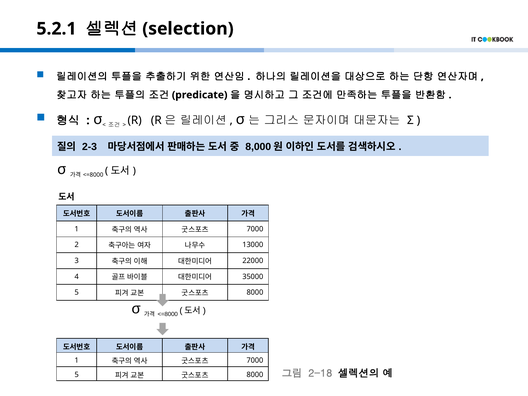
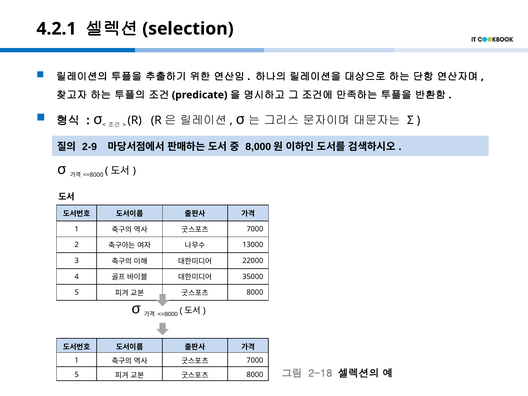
5.2.1: 5.2.1 -> 4.2.1
2-3: 2-3 -> 2-9
